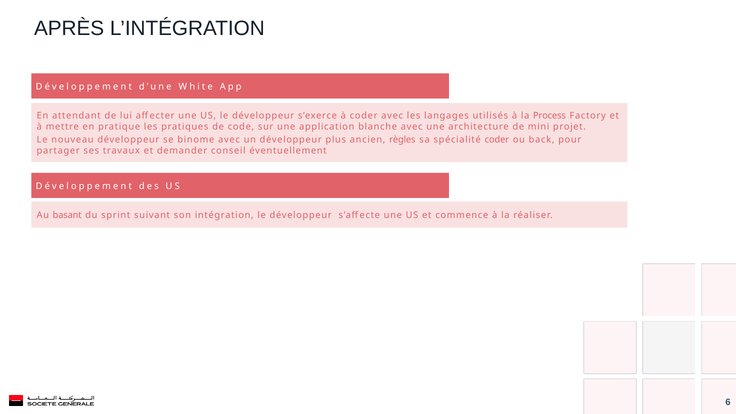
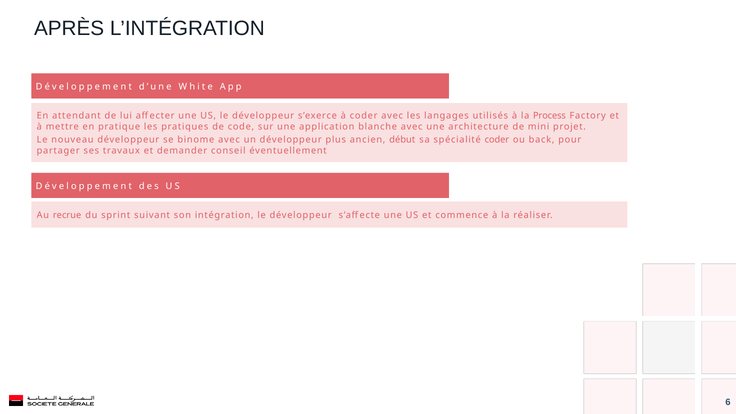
règles: règles -> début
basant: basant -> recrue
